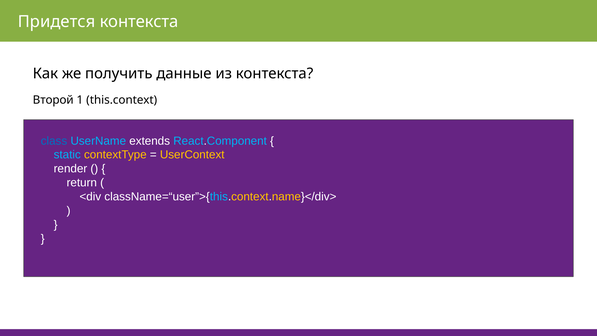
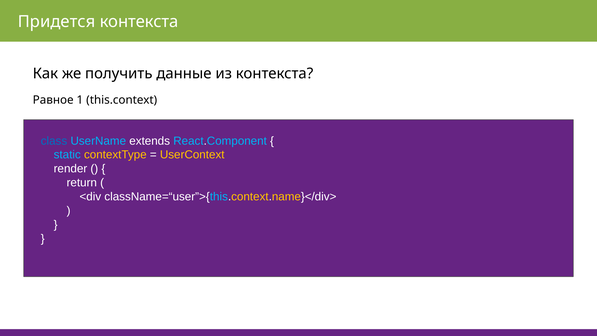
Второй: Второй -> Равное
